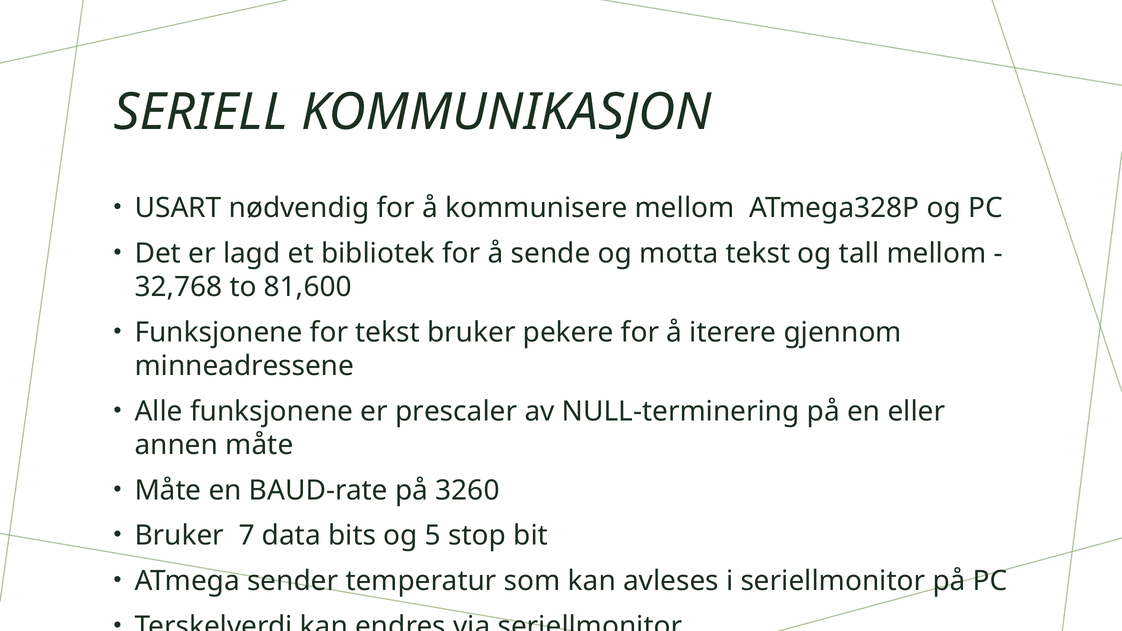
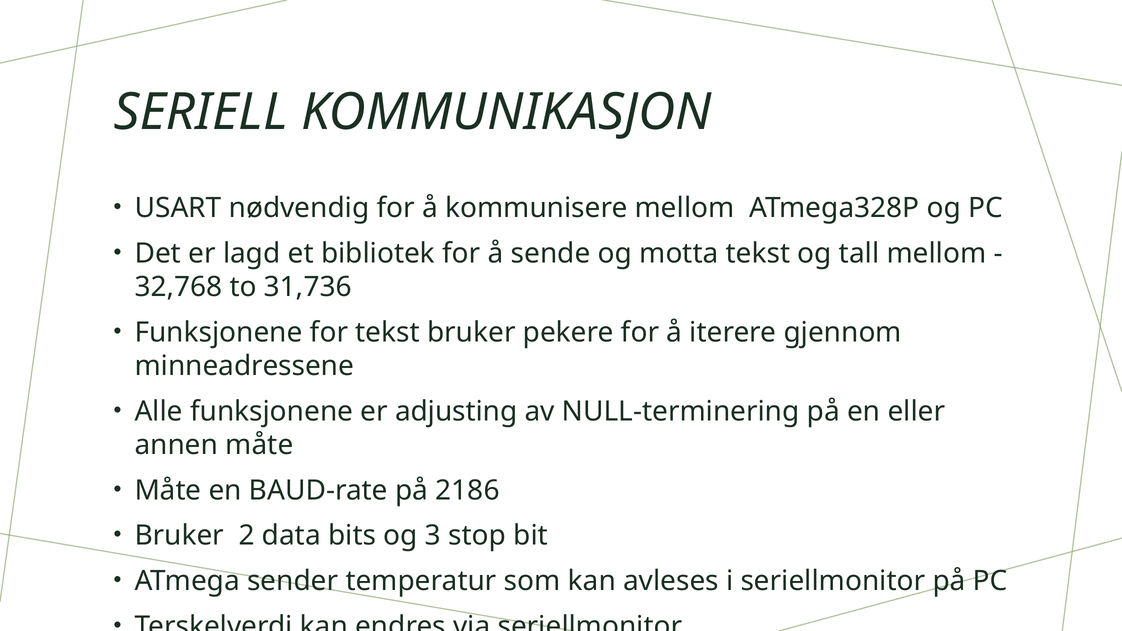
81,600: 81,600 -> 31,736
prescaler: prescaler -> adjusting
3260: 3260 -> 2186
7: 7 -> 2
5: 5 -> 3
